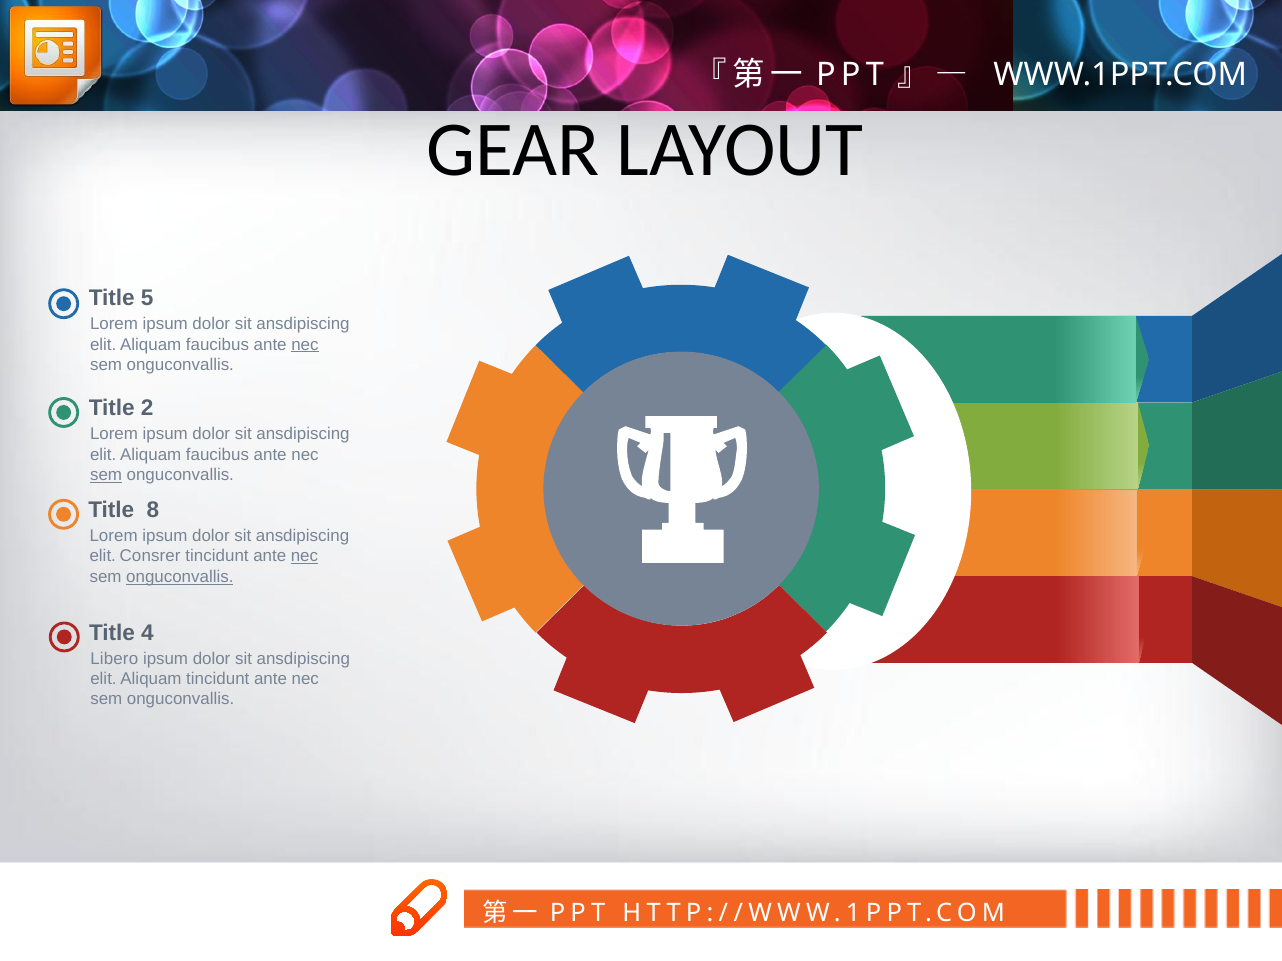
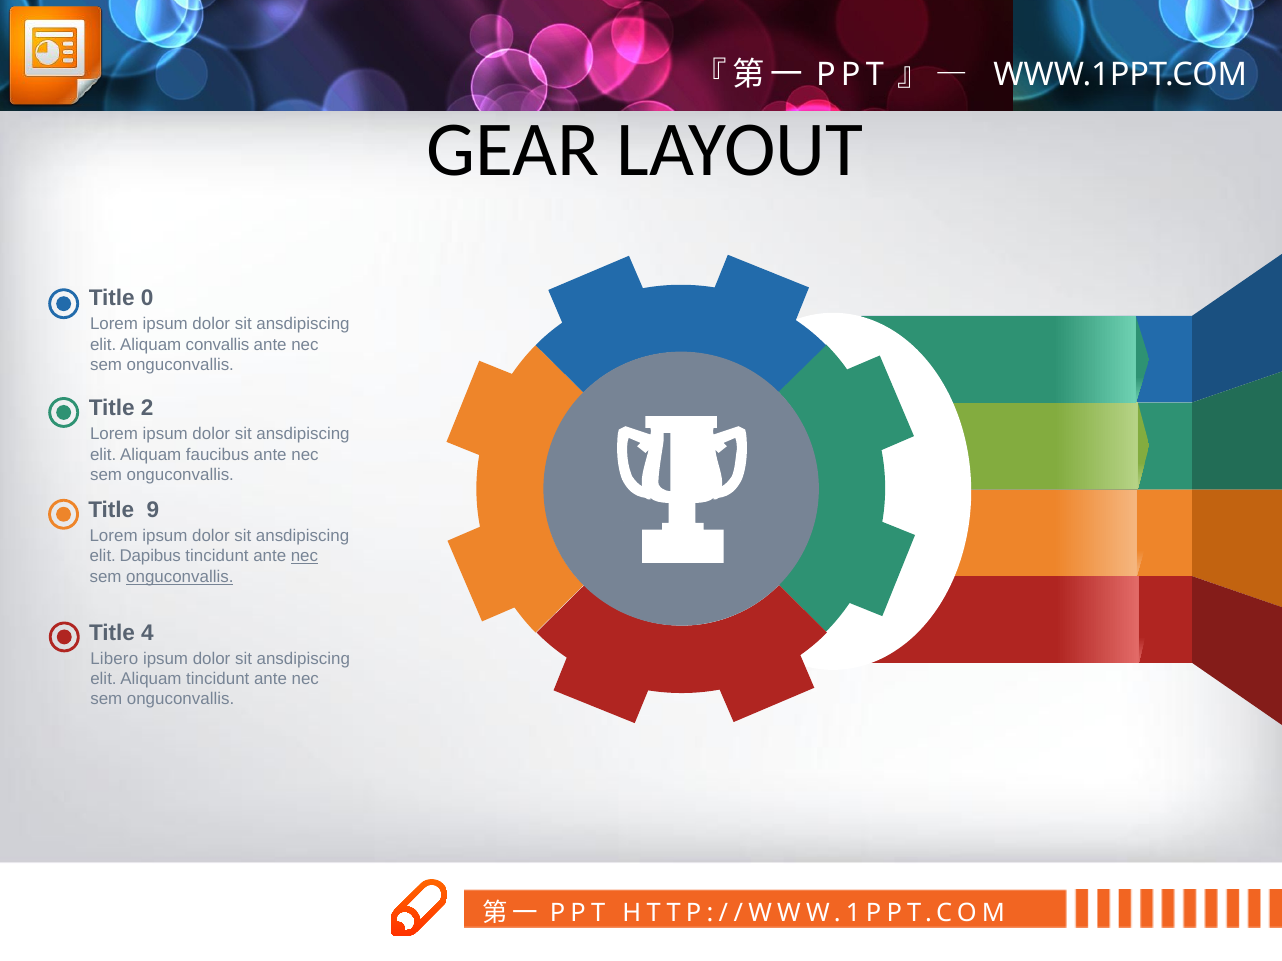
5: 5 -> 0
faucibus at (217, 345): faucibus -> convallis
nec at (305, 345) underline: present -> none
sem at (106, 475) underline: present -> none
8: 8 -> 9
Consrer: Consrer -> Dapibus
